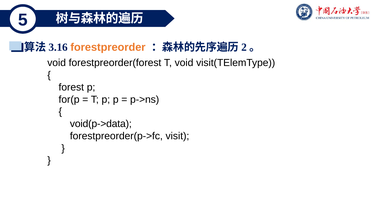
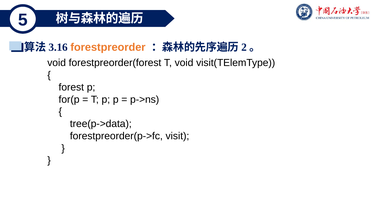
void(p->data: void(p->data -> tree(p->data
